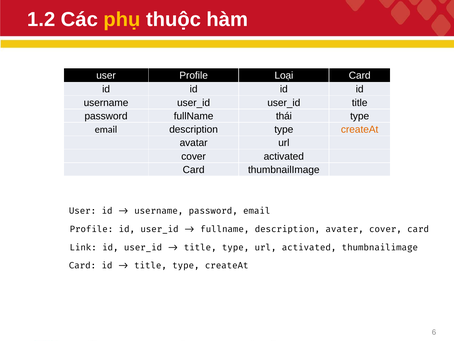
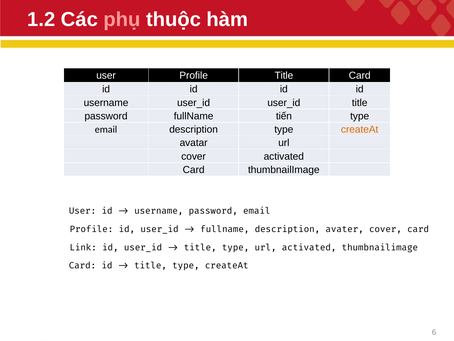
phụ colour: yellow -> pink
Profile Loại: Loại -> Title
thái: thái -> tiến
